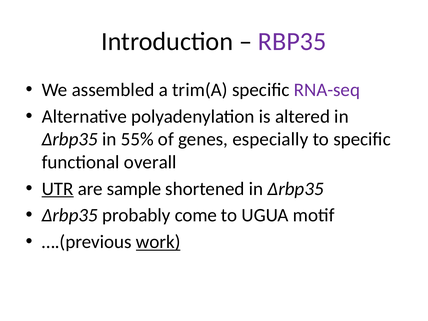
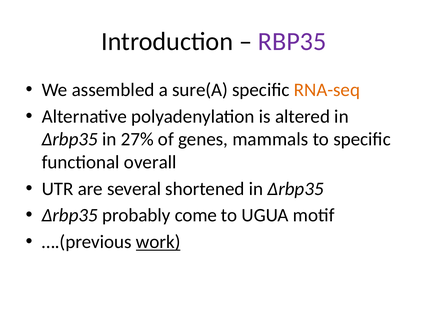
trim(A: trim(A -> sure(A
RNA-seq colour: purple -> orange
55%: 55% -> 27%
especially: especially -> mammals
UTR underline: present -> none
sample: sample -> several
